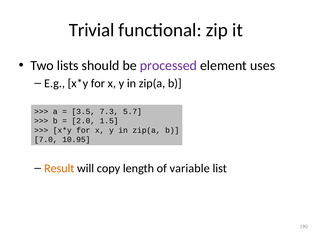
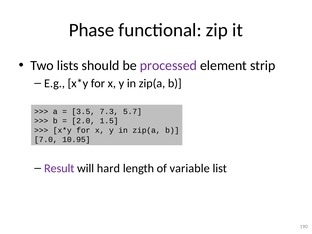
Trivial: Trivial -> Phase
uses: uses -> strip
Result colour: orange -> purple
copy: copy -> hard
